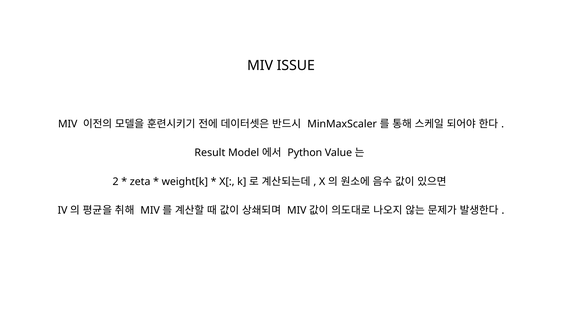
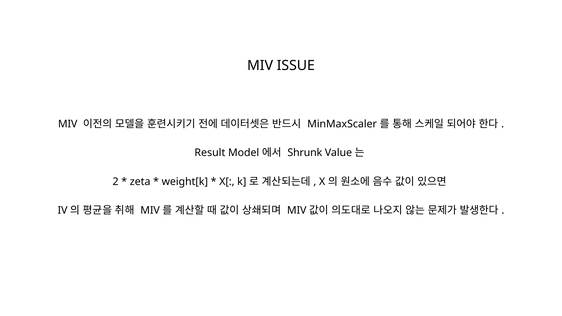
Python: Python -> Shrunk
